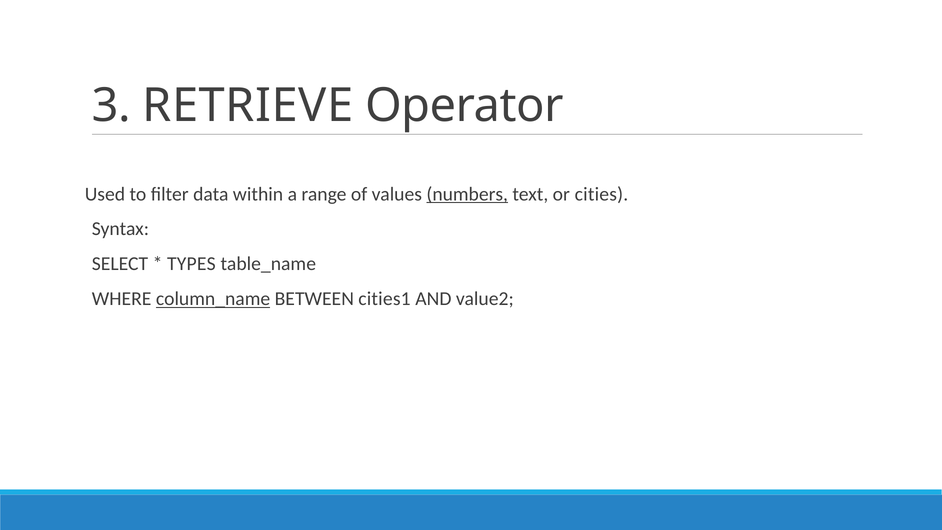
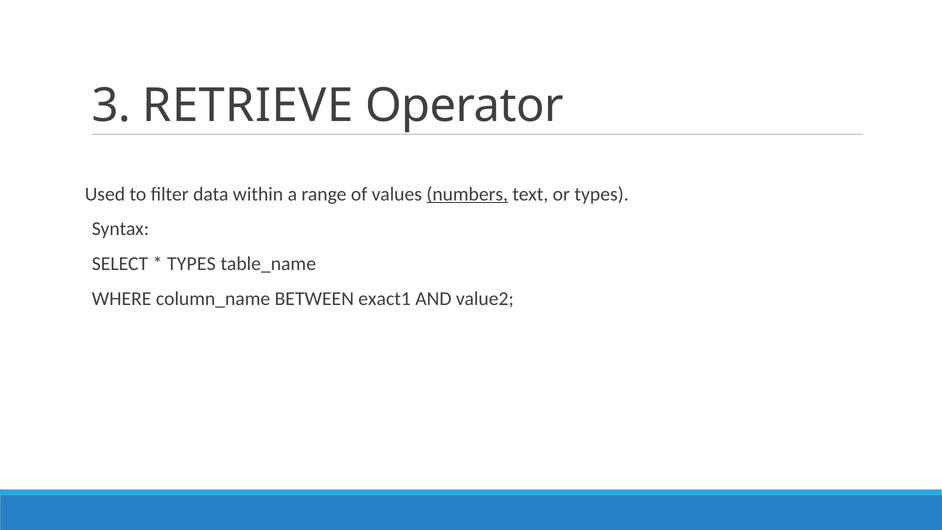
or cities: cities -> types
column_name underline: present -> none
cities1: cities1 -> exact1
